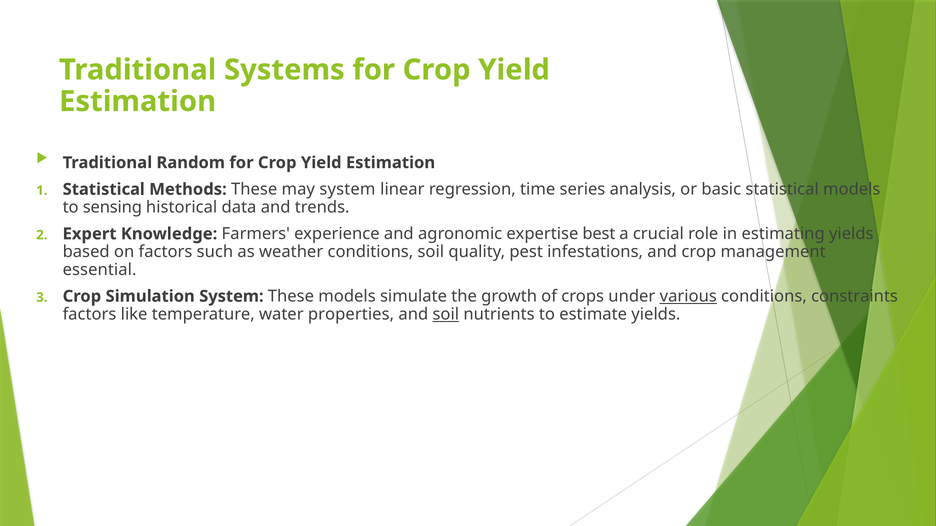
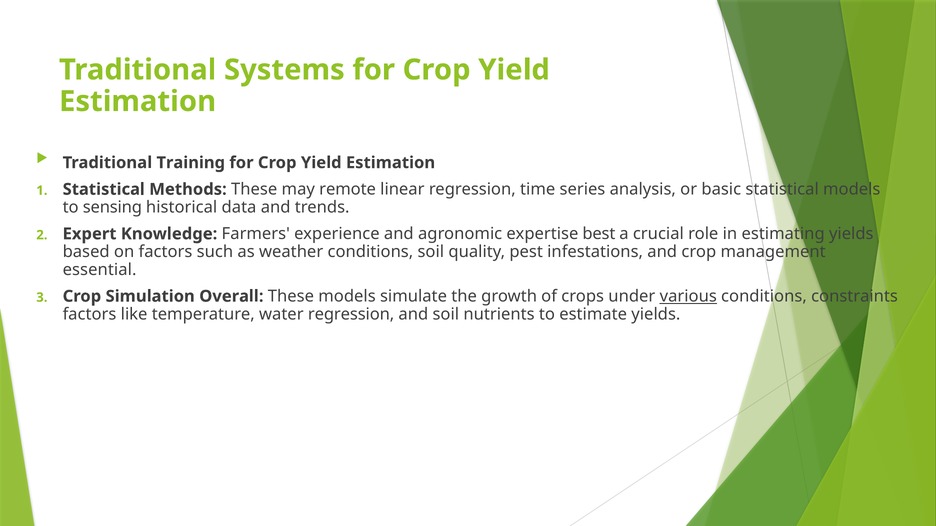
Random: Random -> Training
may system: system -> remote
Simulation System: System -> Overall
water properties: properties -> regression
soil at (446, 314) underline: present -> none
